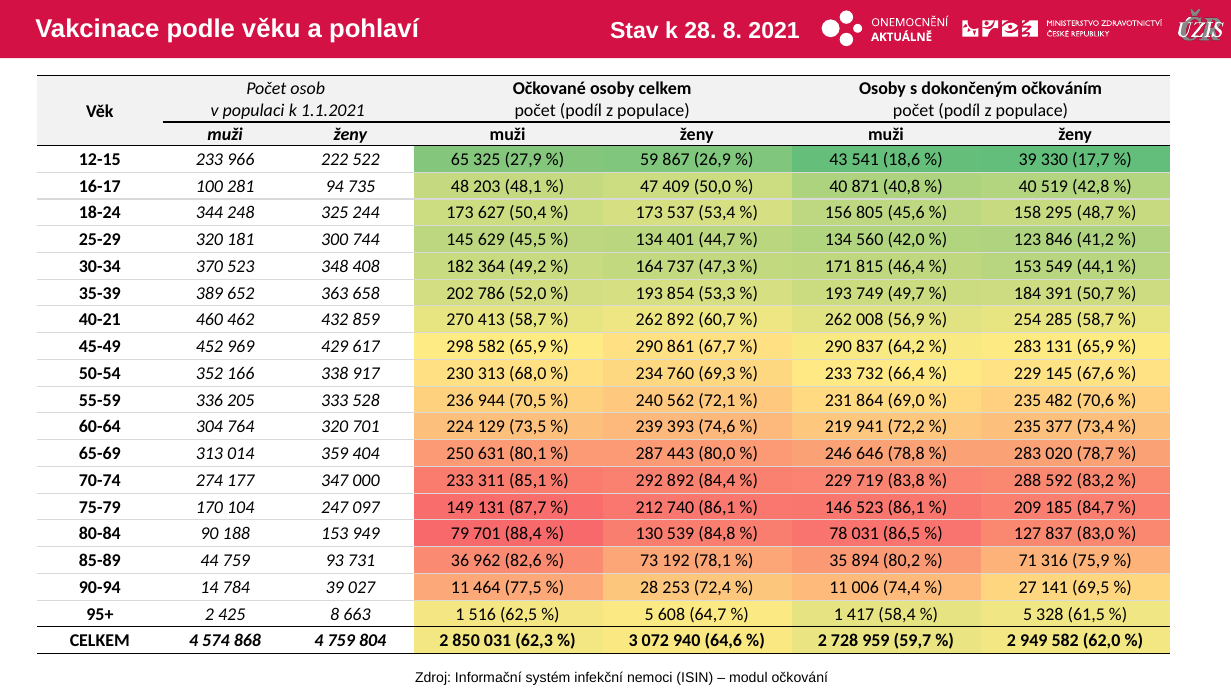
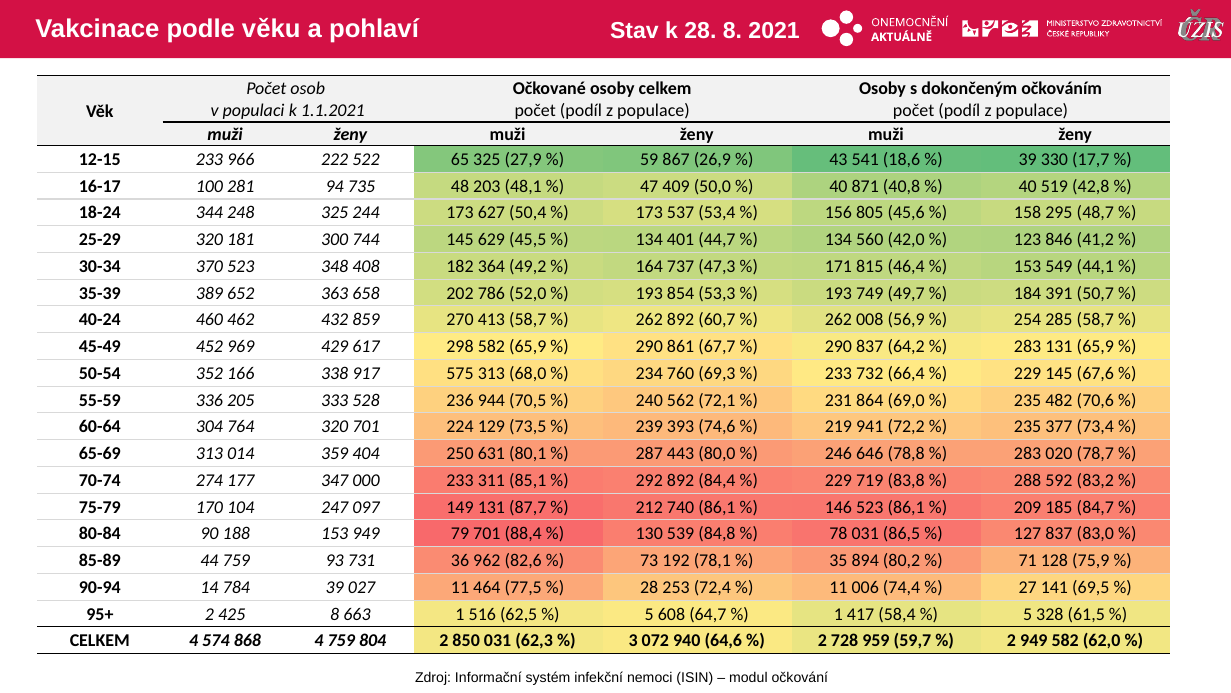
40-21: 40-21 -> 40-24
230: 230 -> 575
316: 316 -> 128
